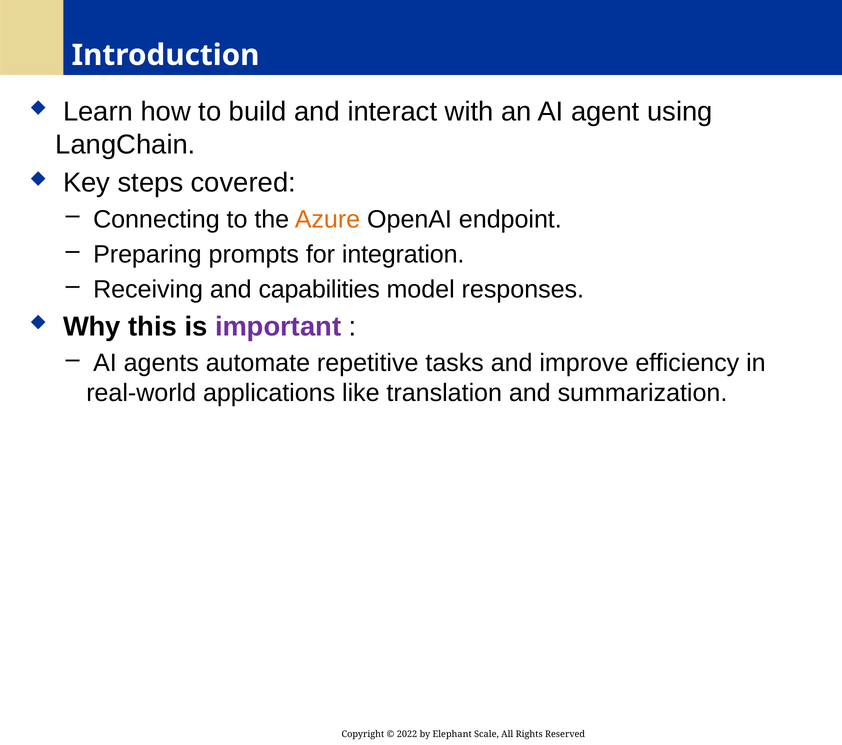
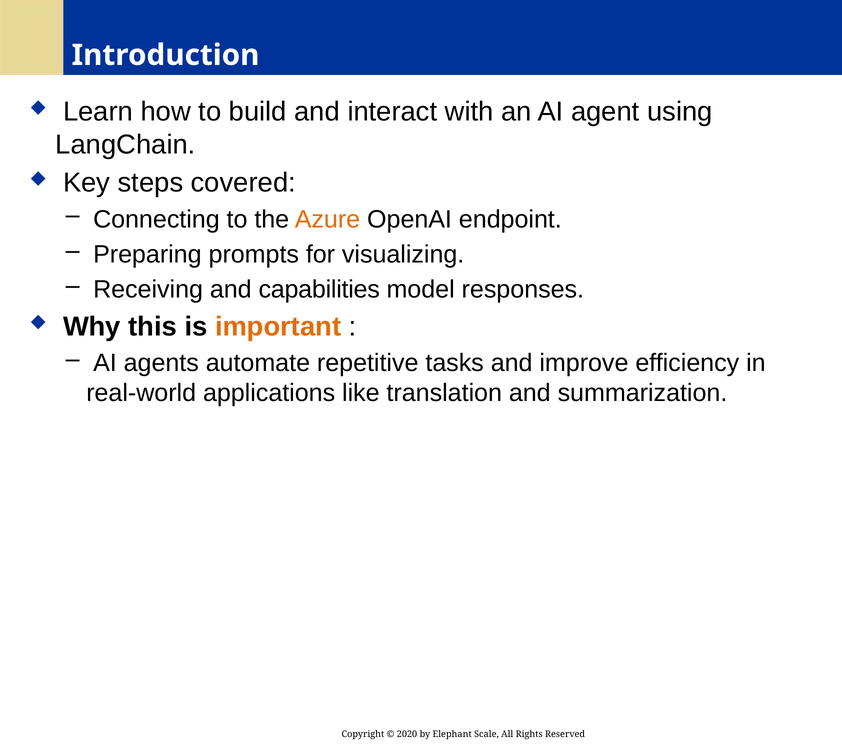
integration: integration -> visualizing
important colour: purple -> orange
2022: 2022 -> 2020
